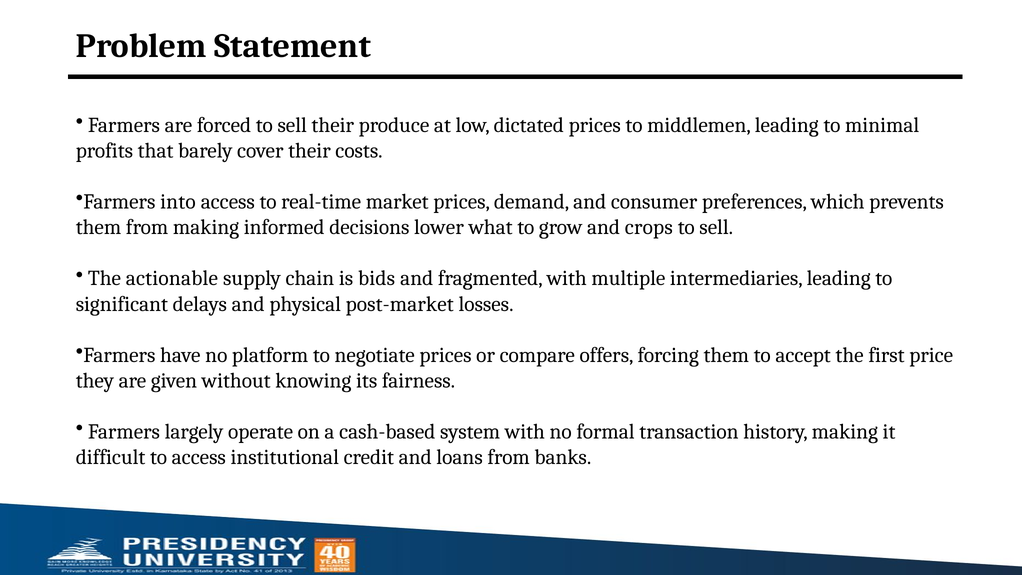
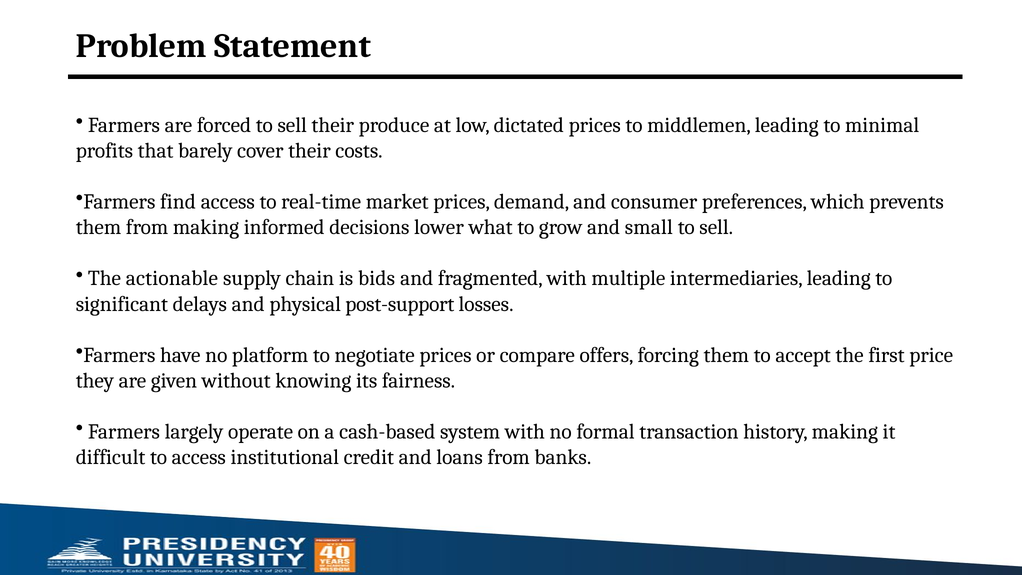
into: into -> find
crops: crops -> small
post-market: post-market -> post-support
